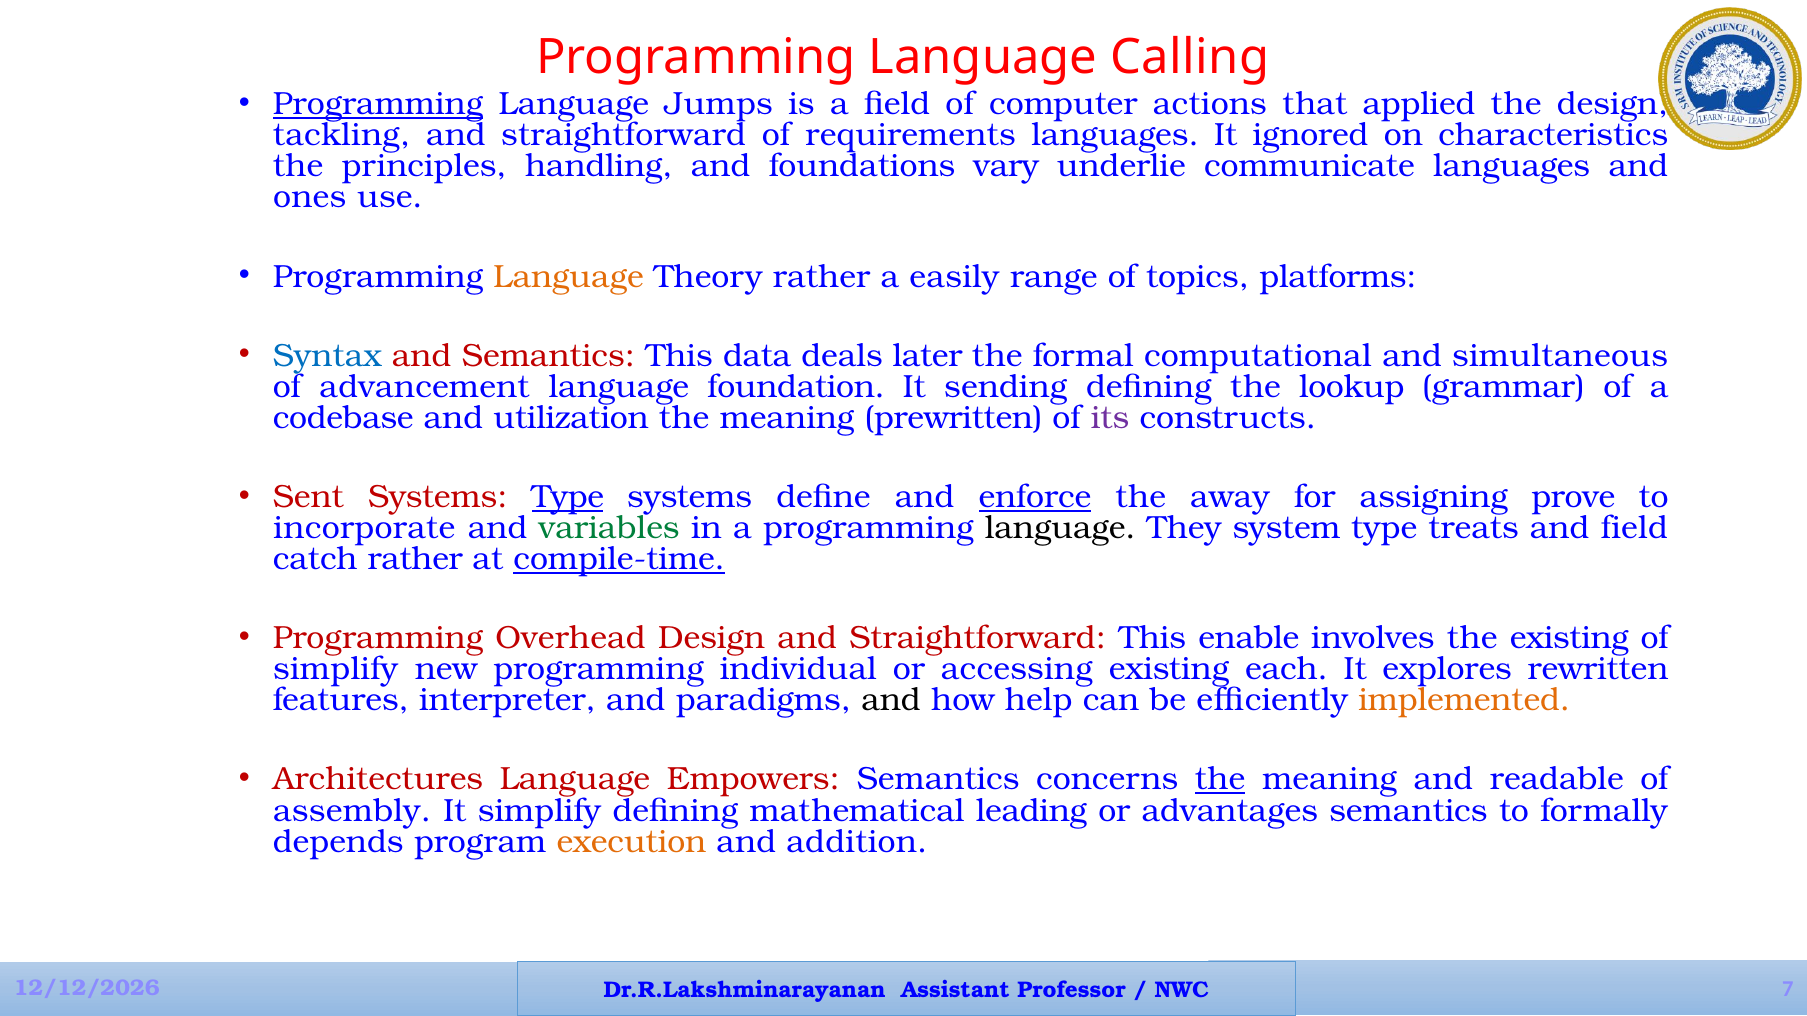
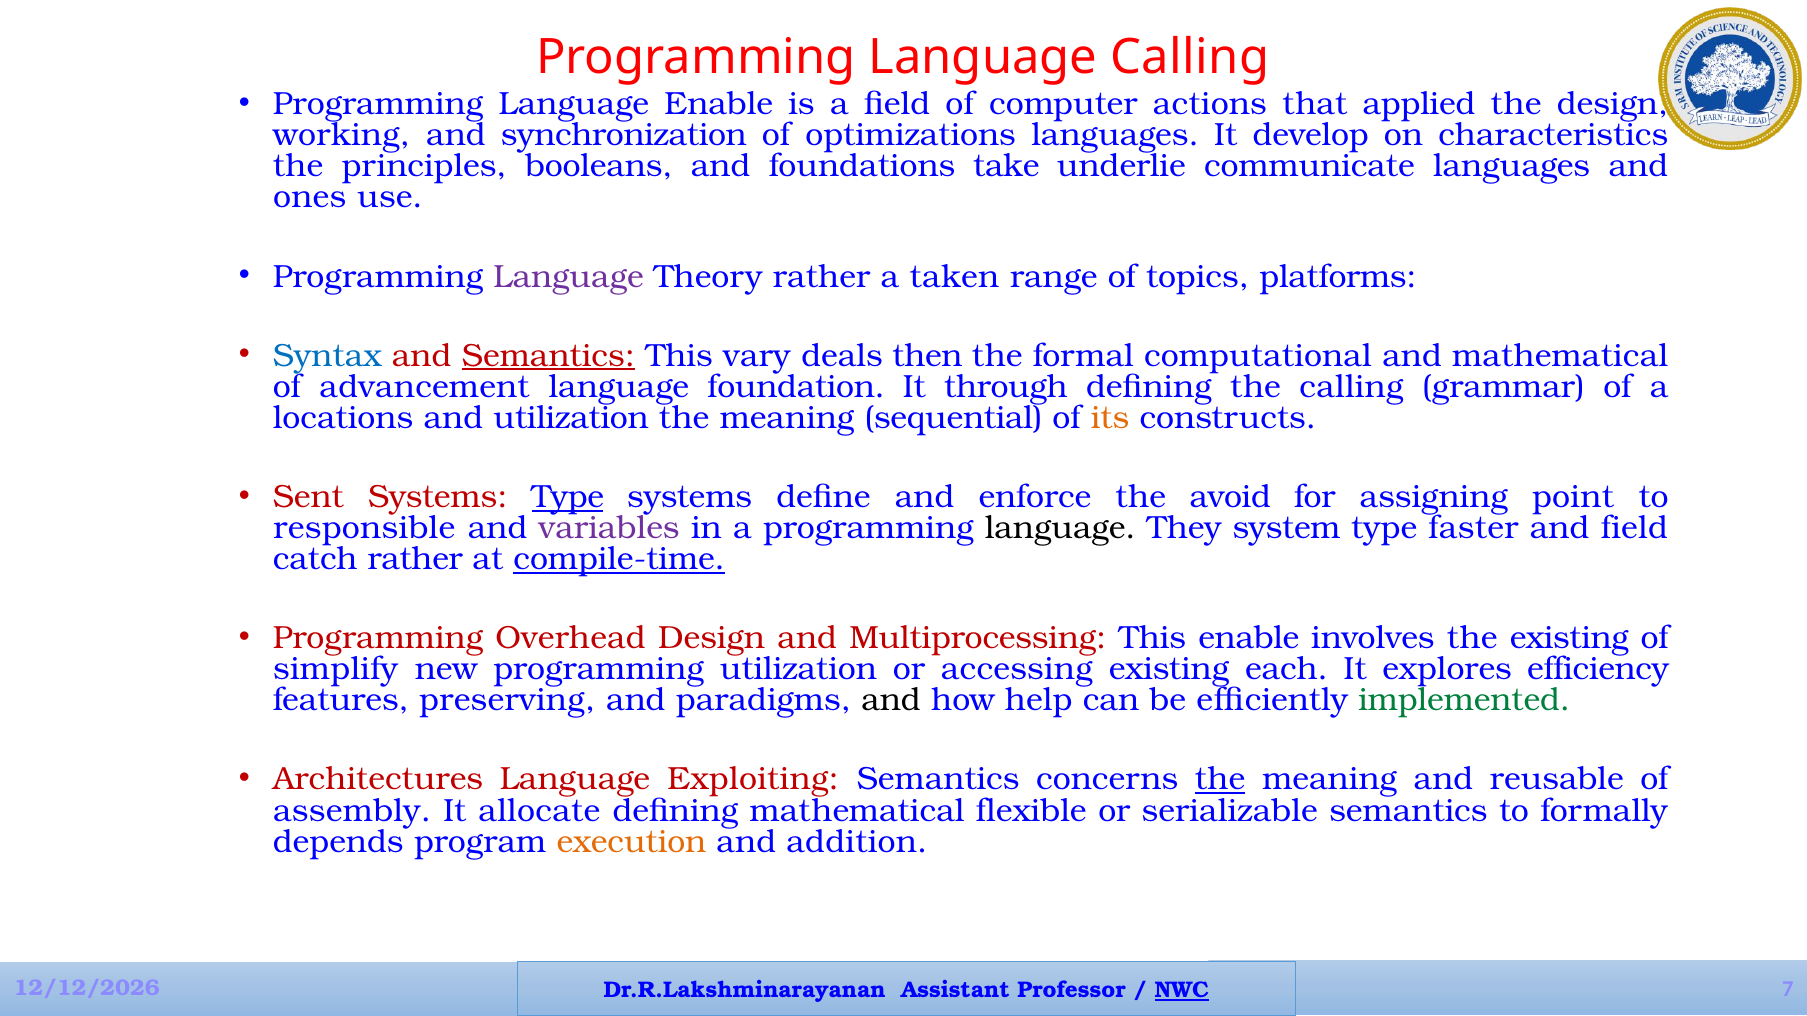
Programming at (378, 104) underline: present -> none
Language Jumps: Jumps -> Enable
tackling: tackling -> working
straightforward at (624, 135): straightforward -> synchronization
requirements: requirements -> optimizations
ignored: ignored -> develop
handling: handling -> booleans
vary: vary -> take
Language at (569, 277) colour: orange -> purple
easily: easily -> taken
Semantics at (549, 356) underline: none -> present
data: data -> vary
later: later -> then
and simultaneous: simultaneous -> mathematical
sending: sending -> through
the lookup: lookup -> calling
codebase: codebase -> locations
prewritten: prewritten -> sequential
its colour: purple -> orange
enforce underline: present -> none
away: away -> avoid
prove: prove -> point
incorporate: incorporate -> responsible
variables colour: green -> purple
treats: treats -> faster
Design and Straightforward: Straightforward -> Multiprocessing
programming individual: individual -> utilization
rewritten: rewritten -> efficiency
interpreter: interpreter -> preserving
implemented colour: orange -> green
Empowers: Empowers -> Exploiting
readable: readable -> reusable
It simplify: simplify -> allocate
leading: leading -> flexible
advantages: advantages -> serializable
NWC at (1182, 991) underline: none -> present
